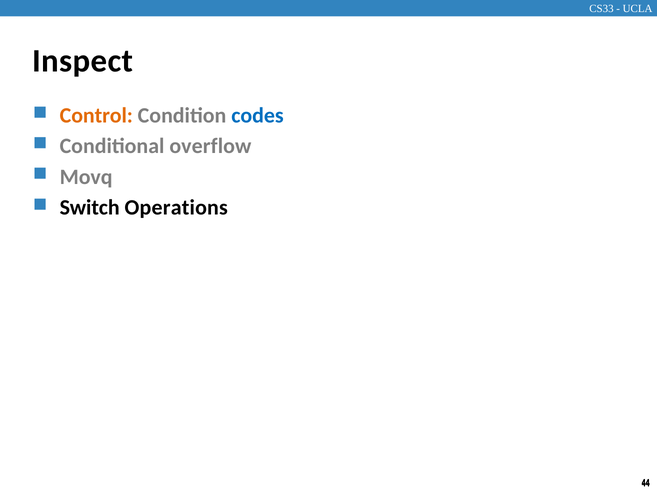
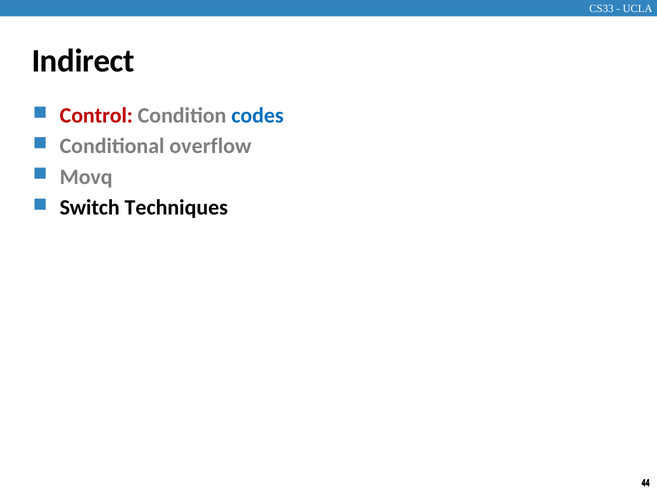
Inspect: Inspect -> Indirect
Control colour: orange -> red
Operations: Operations -> Techniques
